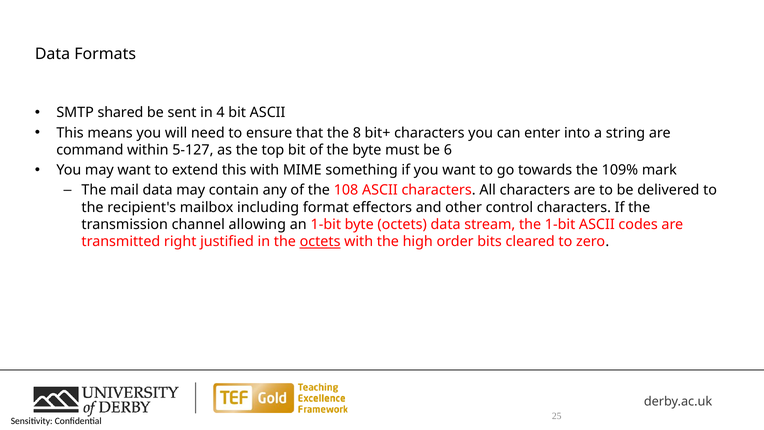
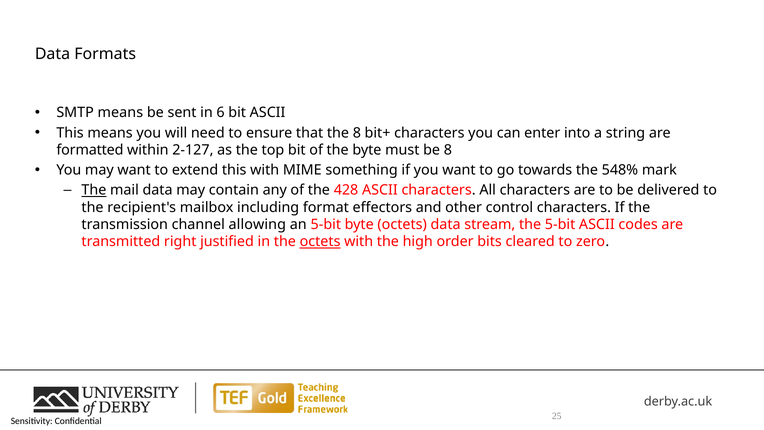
SMTP shared: shared -> means
4: 4 -> 6
command: command -> formatted
5-127: 5-127 -> 2-127
be 6: 6 -> 8
109%: 109% -> 548%
The at (94, 190) underline: none -> present
108: 108 -> 428
an 1-bit: 1-bit -> 5-bit
the 1-bit: 1-bit -> 5-bit
